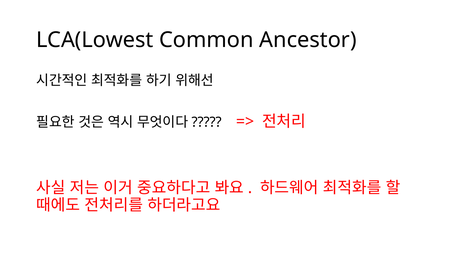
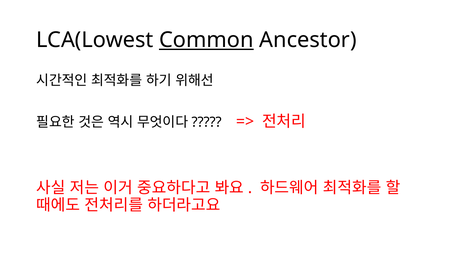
Common underline: none -> present
